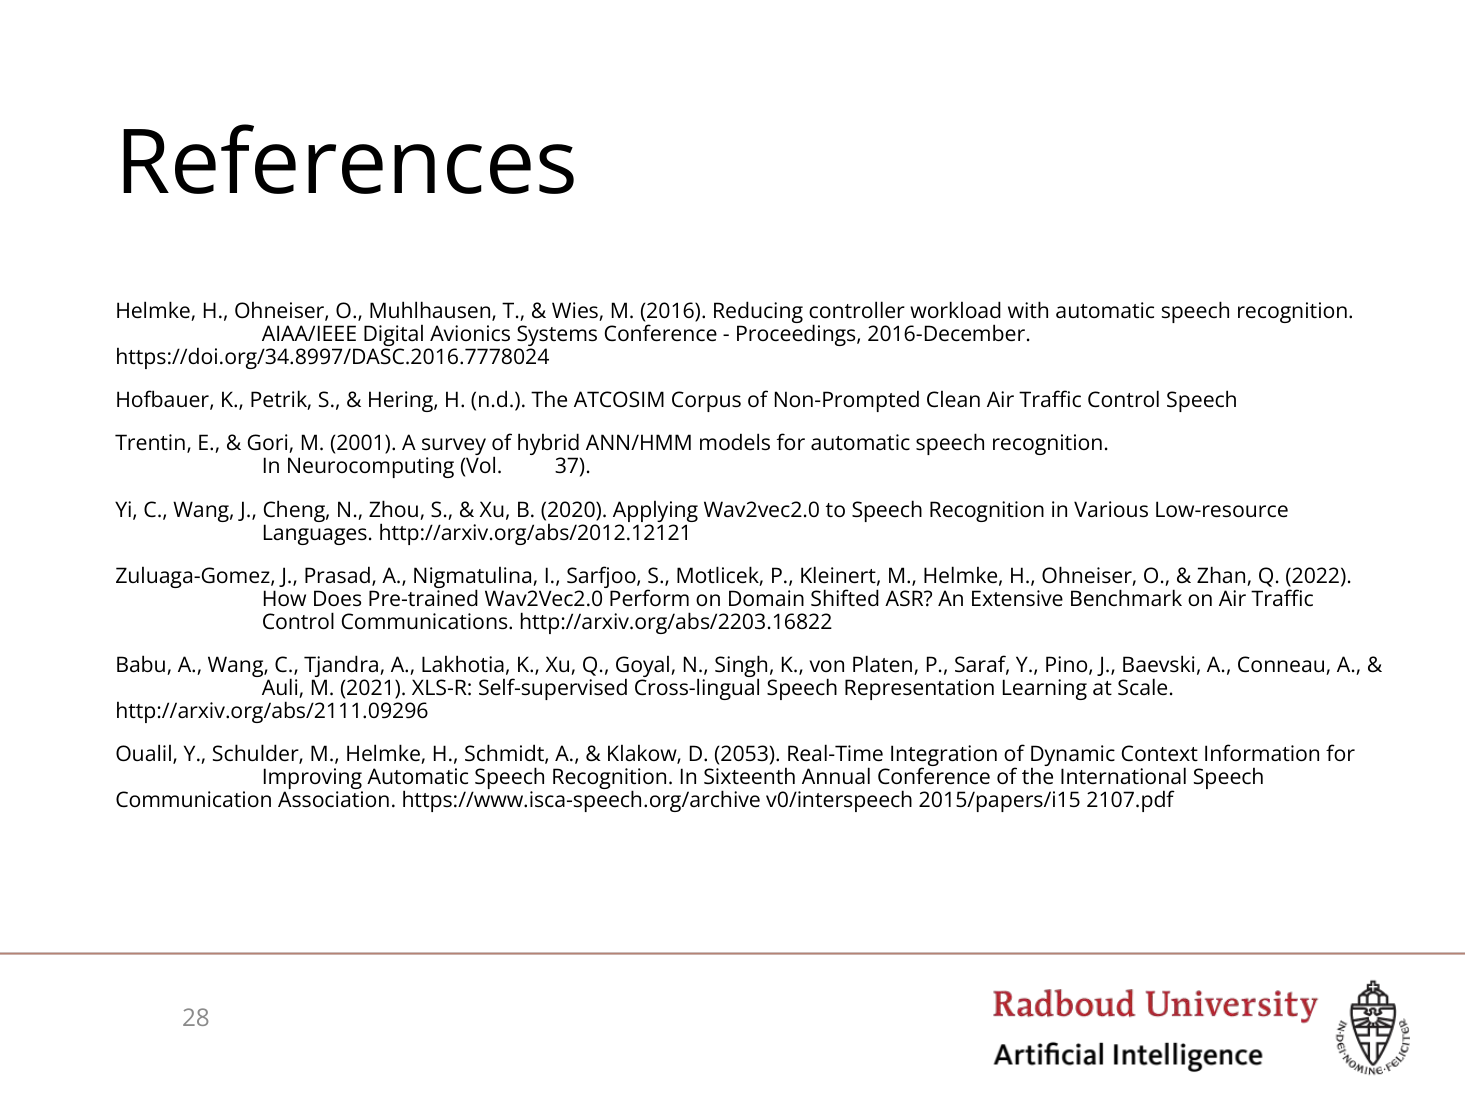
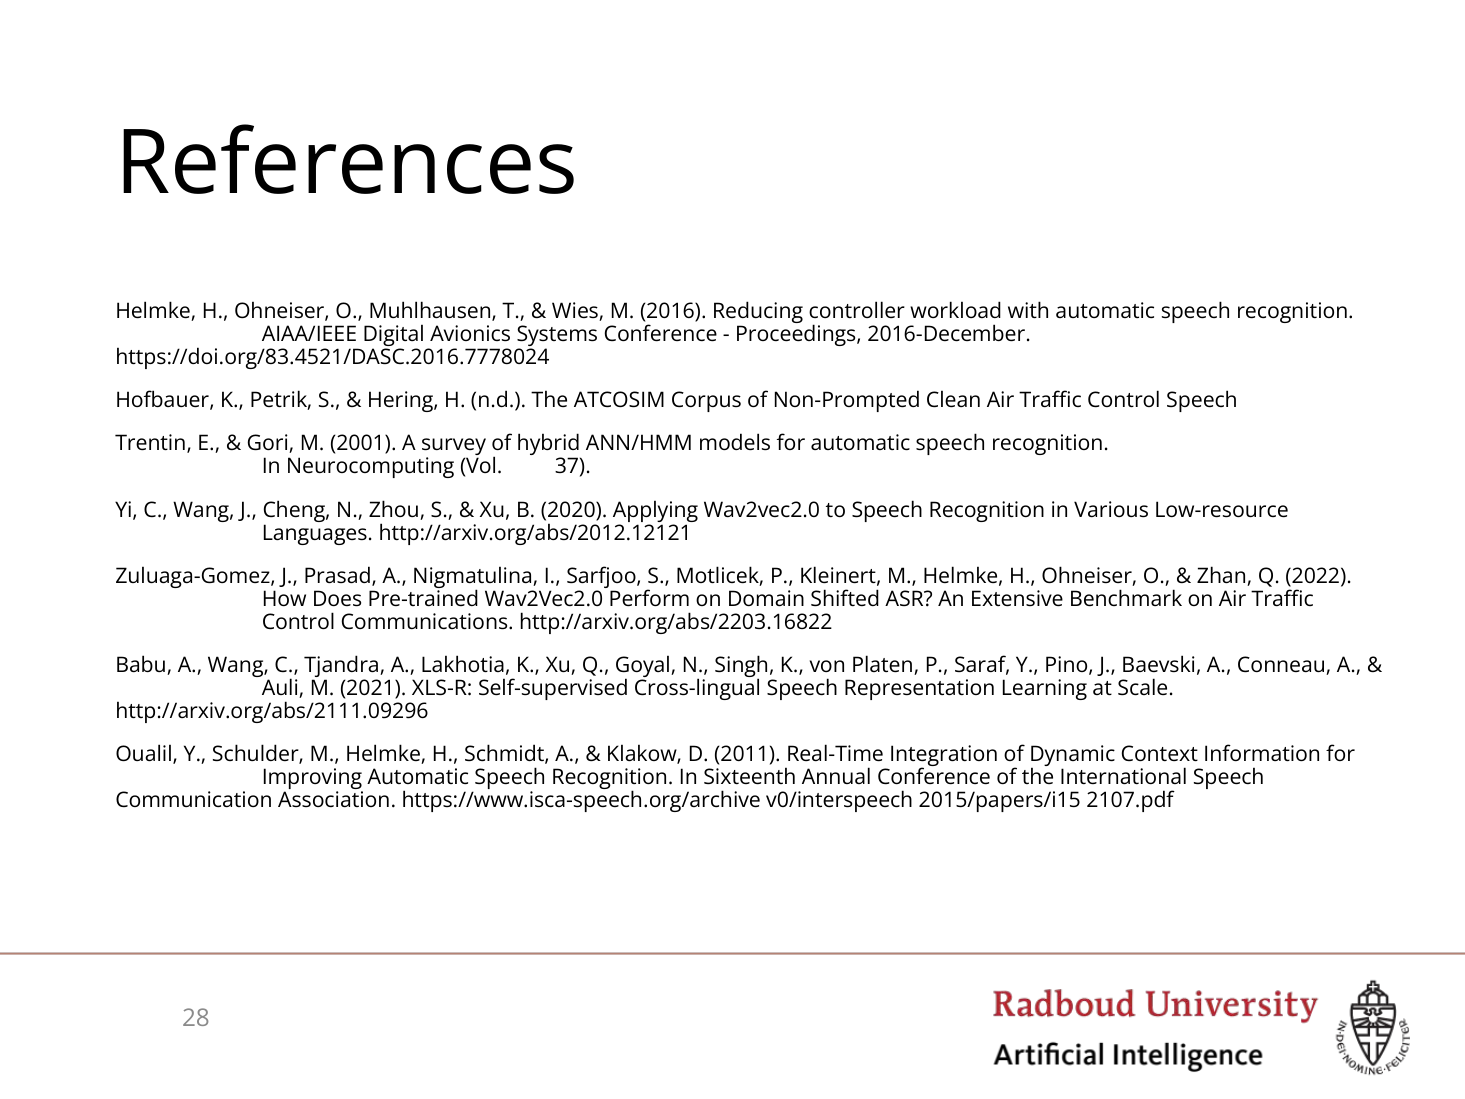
https://doi.org/34.8997/DASC.2016.7778024: https://doi.org/34.8997/DASC.2016.7778024 -> https://doi.org/83.4521/DASC.2016.7778024
2053: 2053 -> 2011
